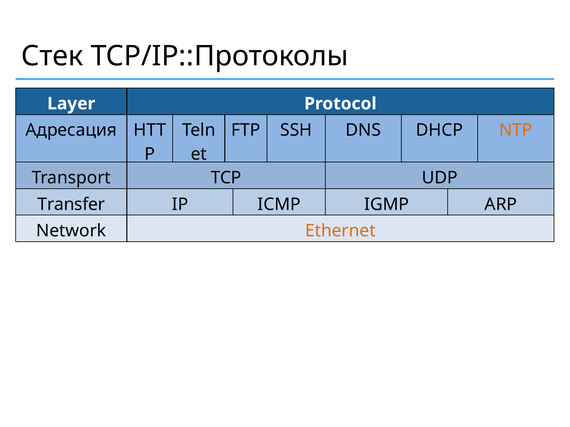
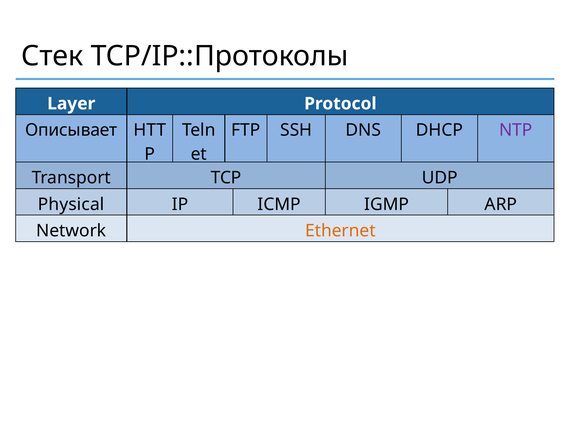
Адресация: Адресация -> Описывает
NTP colour: orange -> purple
Transfer: Transfer -> Physical
